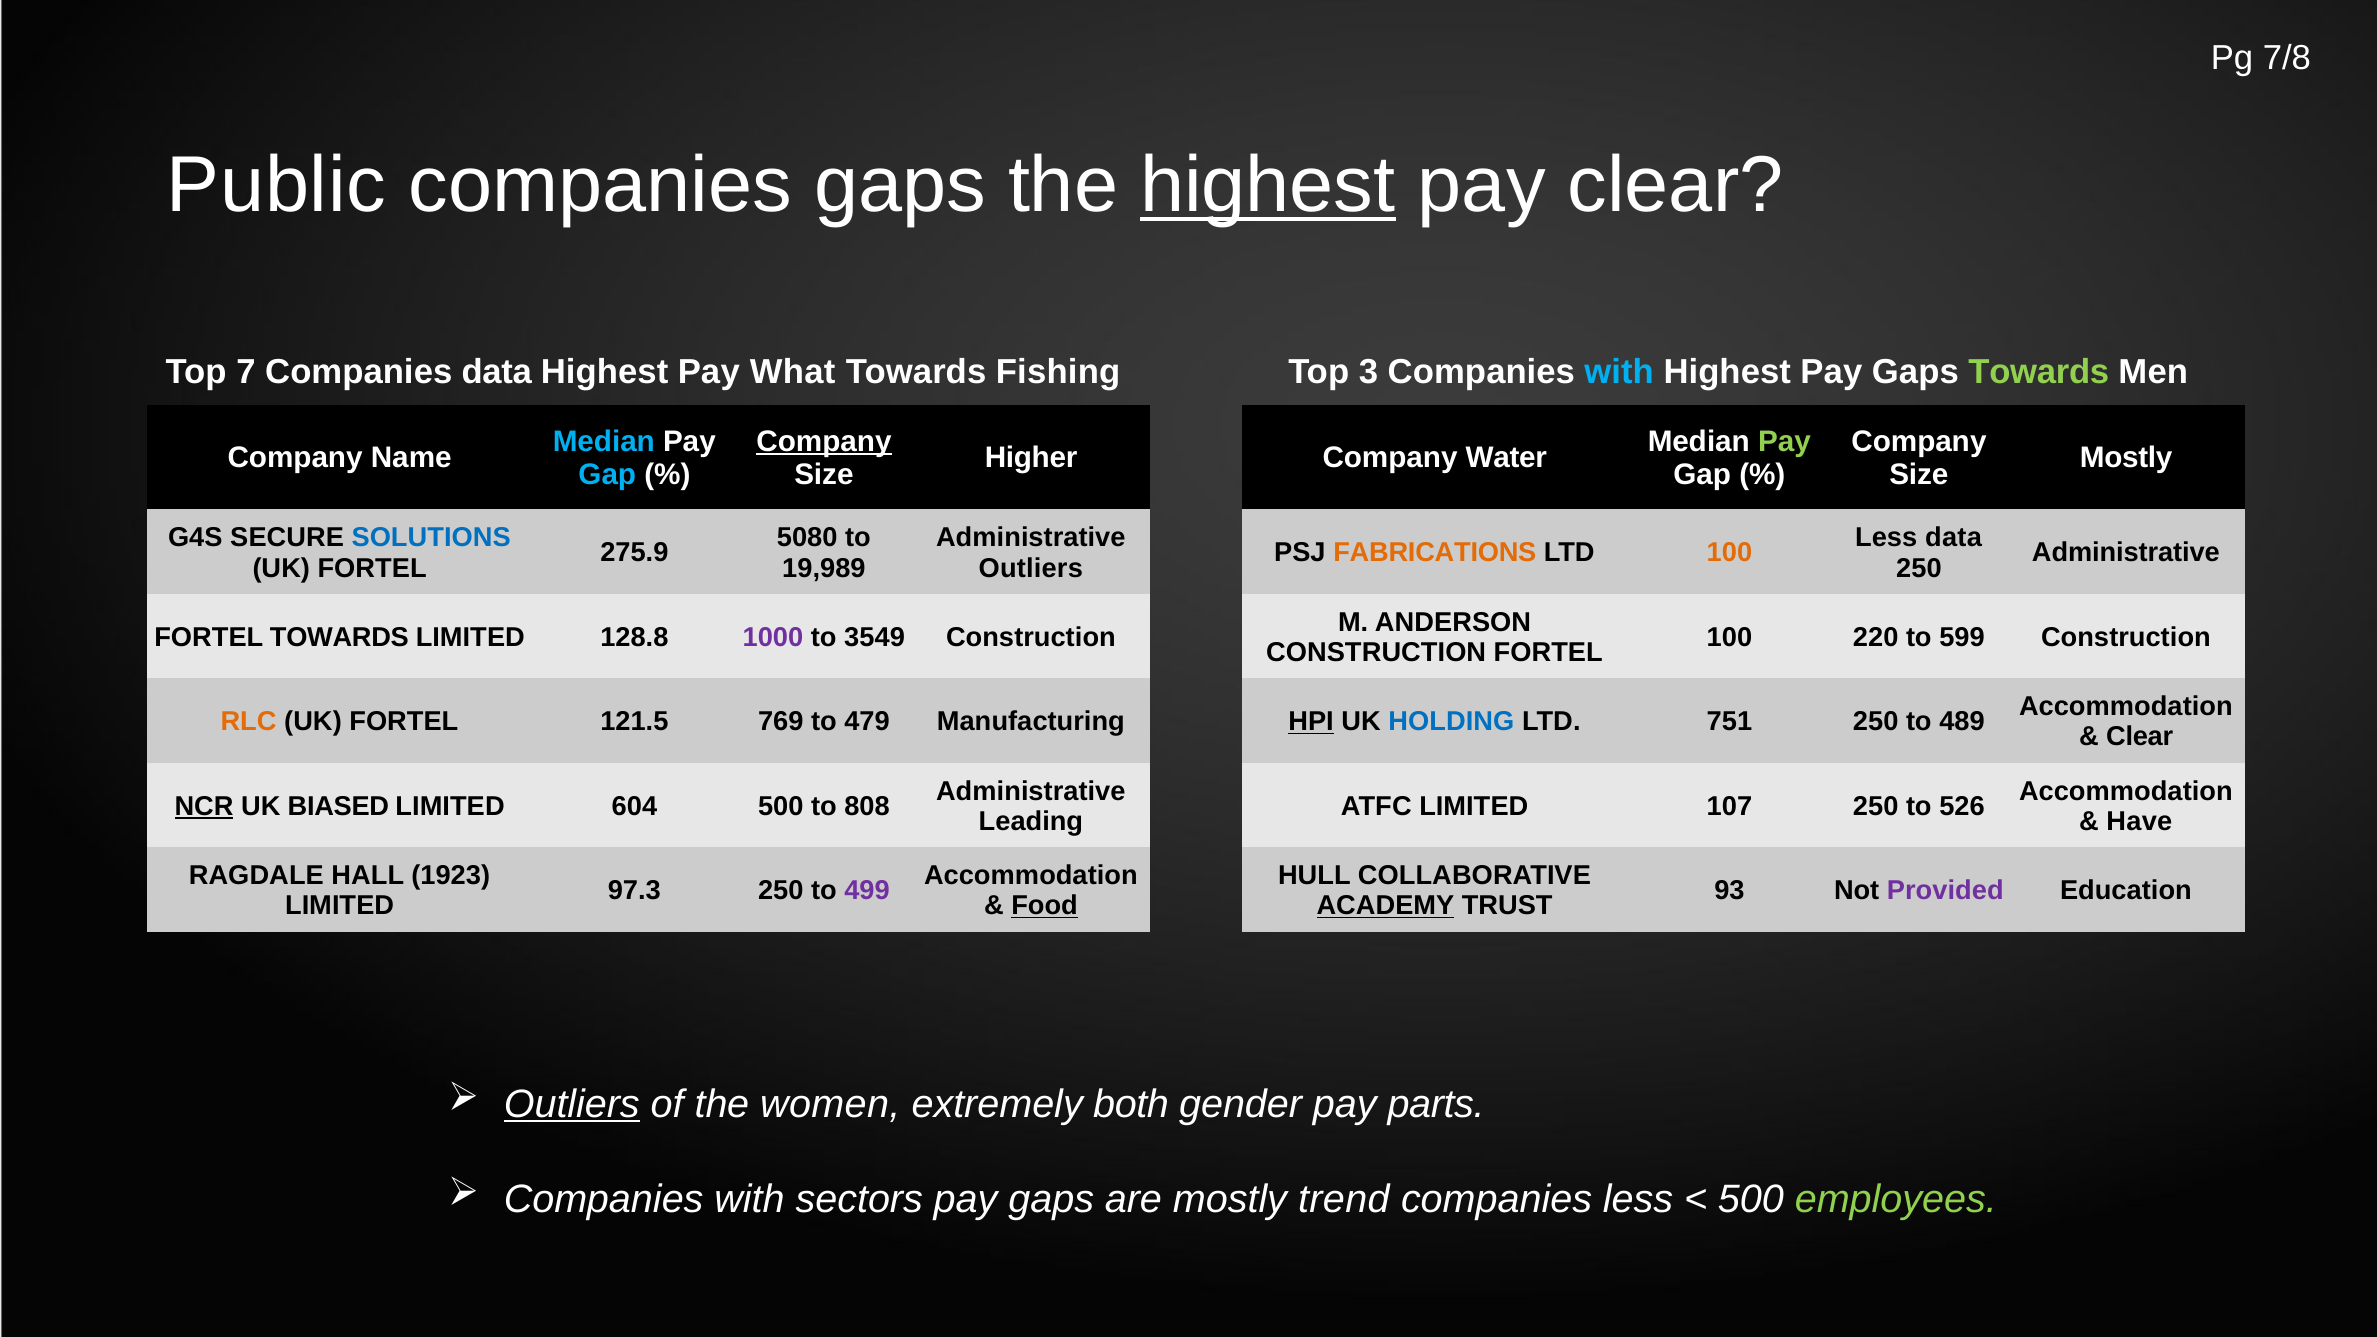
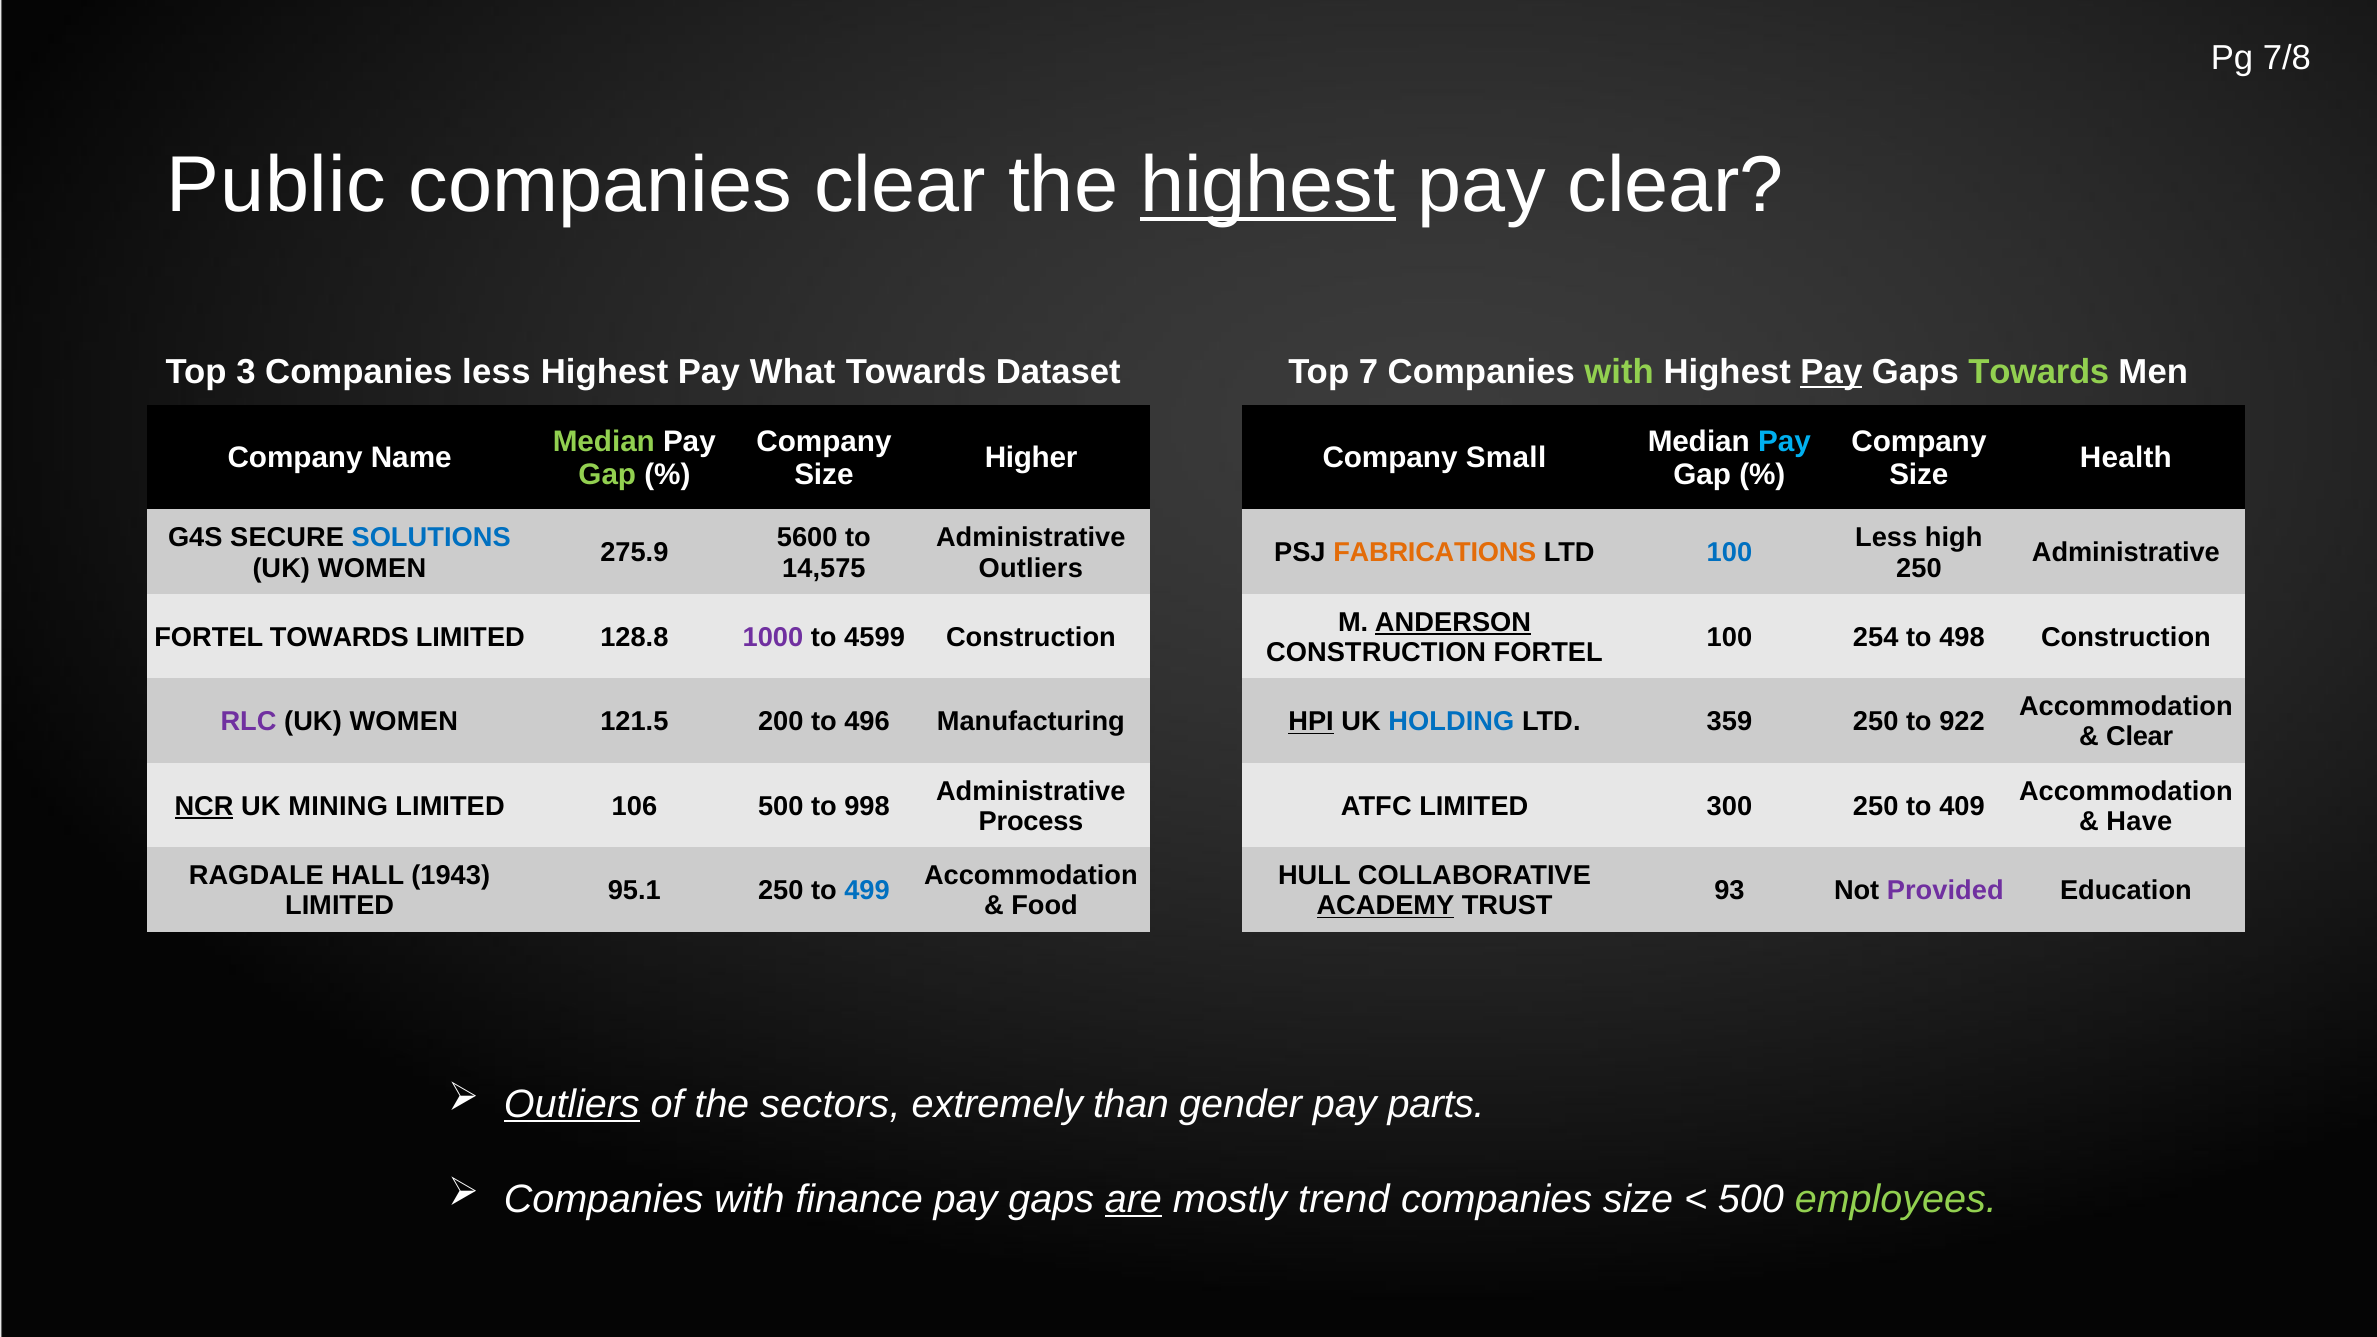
companies gaps: gaps -> clear
7: 7 -> 3
Companies data: data -> less
Fishing: Fishing -> Dataset
3: 3 -> 7
with at (1619, 372) colour: light blue -> light green
Pay at (1831, 372) underline: none -> present
Median at (604, 441) colour: light blue -> light green
Company at (824, 441) underline: present -> none
Pay at (1784, 441) colour: light green -> light blue
Water: Water -> Small
Mostly at (2126, 458): Mostly -> Health
Gap at (607, 475) colour: light blue -> light green
5080: 5080 -> 5600
Less data: data -> high
100 at (1729, 553) colour: orange -> blue
FORTEL at (372, 568): FORTEL -> WOMEN
19,989: 19,989 -> 14,575
ANDERSON underline: none -> present
3549: 3549 -> 4599
220: 220 -> 254
599: 599 -> 498
RLC colour: orange -> purple
FORTEL at (404, 722): FORTEL -> WOMEN
769: 769 -> 200
479: 479 -> 496
751: 751 -> 359
489: 489 -> 922
BIASED: BIASED -> MINING
604: 604 -> 106
808: 808 -> 998
107: 107 -> 300
526: 526 -> 409
Leading: Leading -> Process
1923: 1923 -> 1943
97.3: 97.3 -> 95.1
499 colour: purple -> blue
Food underline: present -> none
women: women -> sectors
both: both -> than
sectors: sectors -> finance
are underline: none -> present
companies less: less -> size
